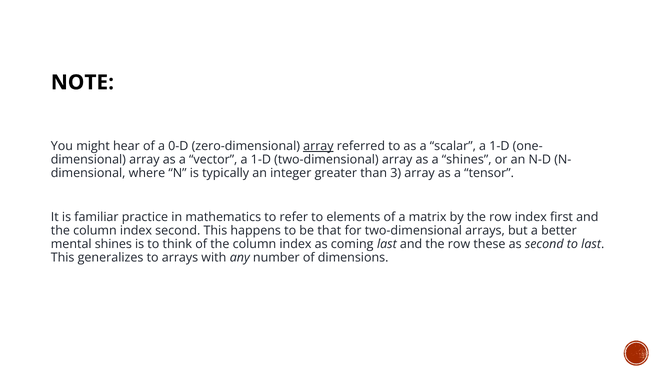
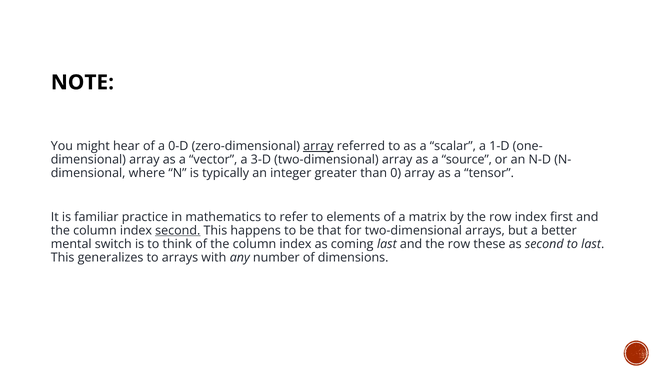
vector a 1-D: 1-D -> 3-D
a shines: shines -> source
3: 3 -> 0
second at (178, 231) underline: none -> present
mental shines: shines -> switch
